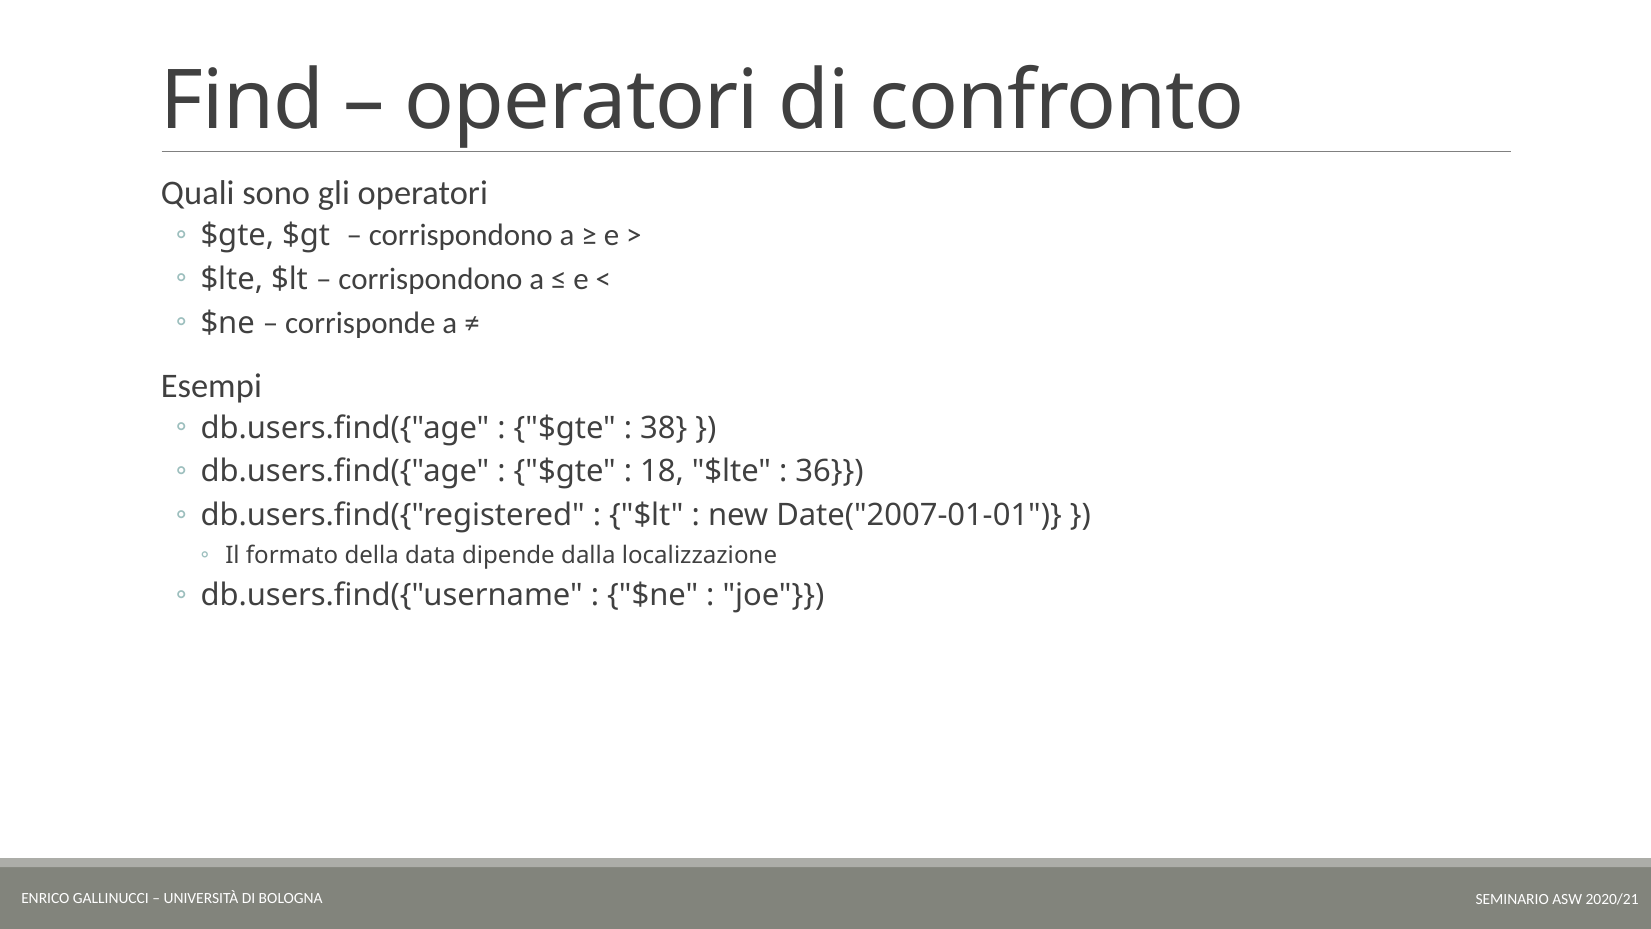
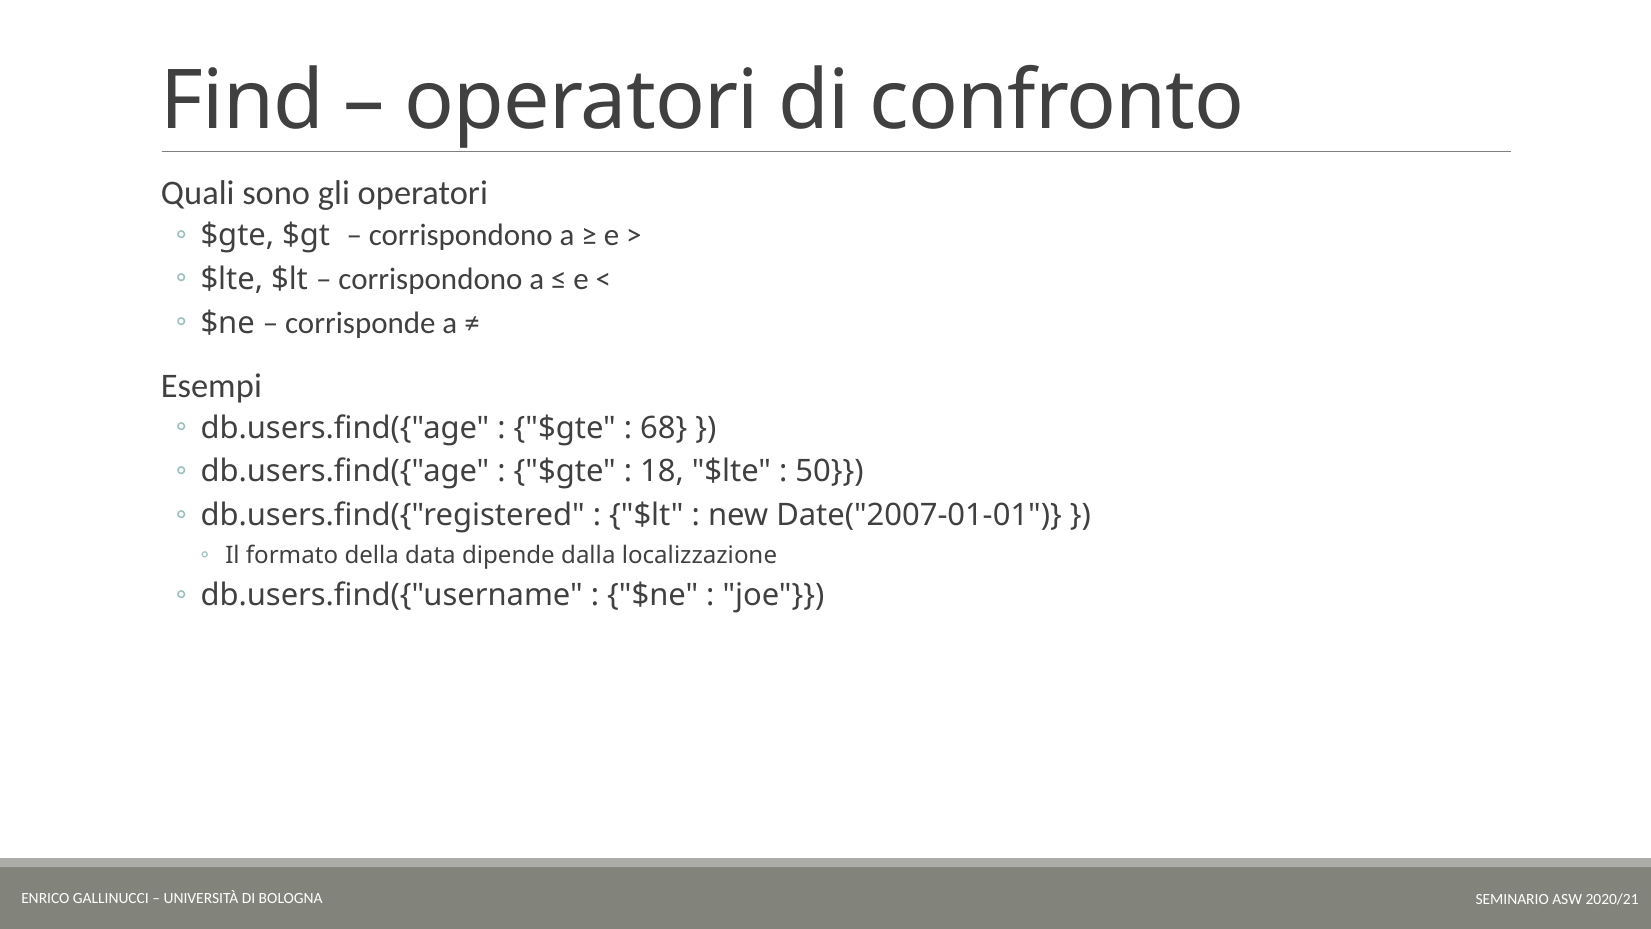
38: 38 -> 68
36: 36 -> 50
